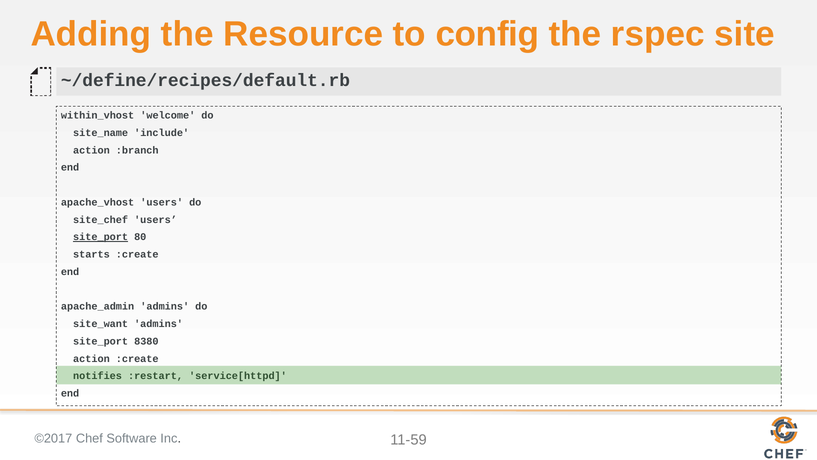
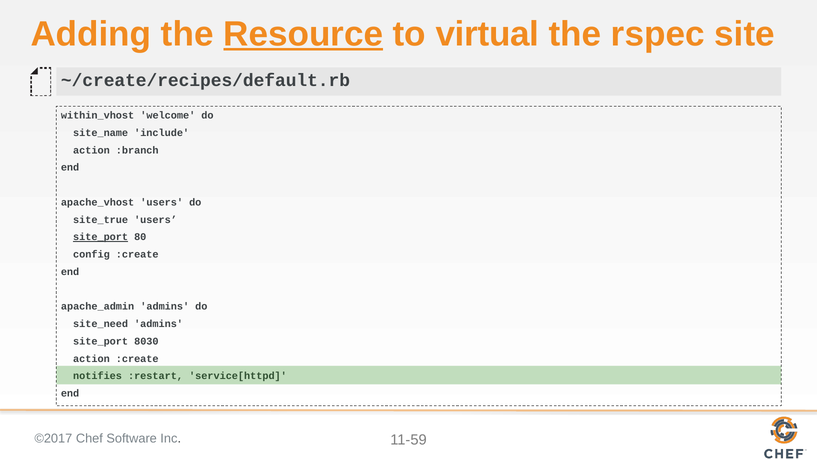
Resource underline: none -> present
config: config -> virtual
~/define/recipes/default.rb: ~/define/recipes/default.rb -> ~/create/recipes/default.rb
site_chef: site_chef -> site_true
starts: starts -> config
site_want: site_want -> site_need
8380: 8380 -> 8030
